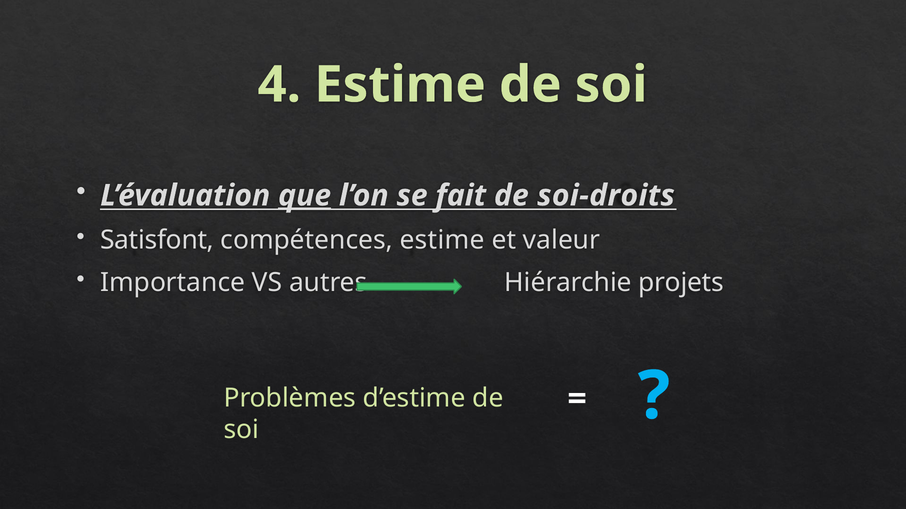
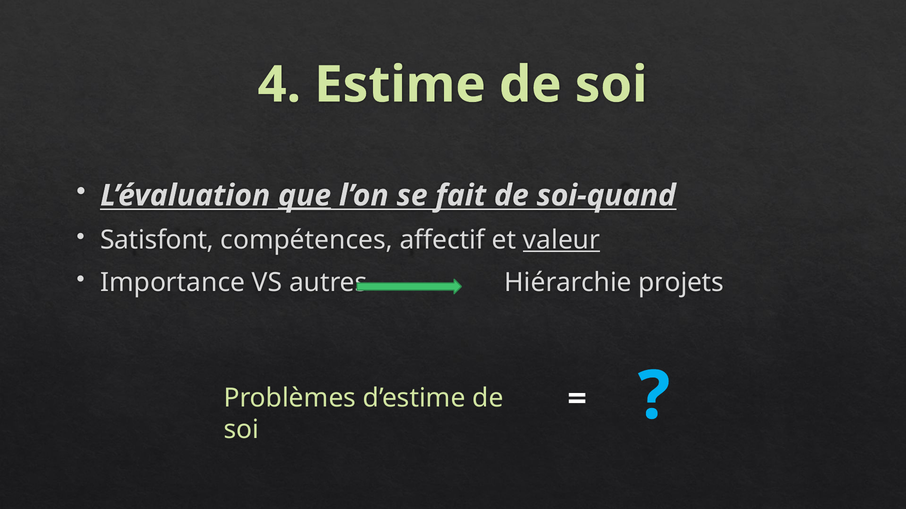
soi-droits: soi-droits -> soi-quand
compétences estime: estime -> affectif
valeur underline: none -> present
